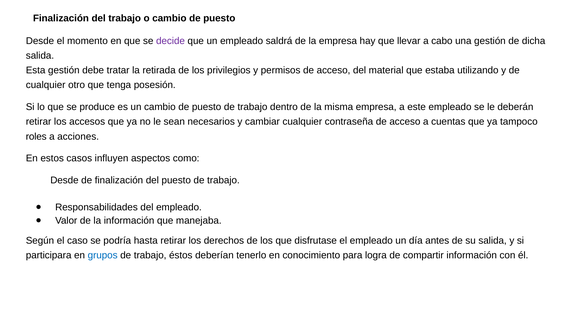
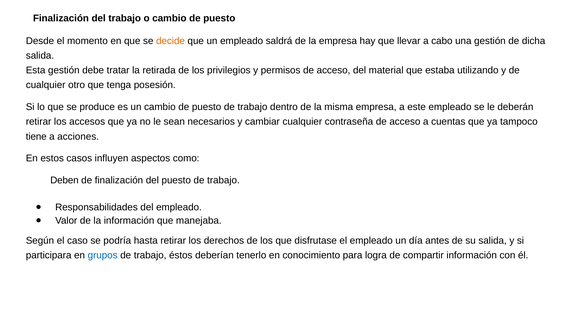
decide colour: purple -> orange
roles: roles -> tiene
Desde at (64, 180): Desde -> Deben
